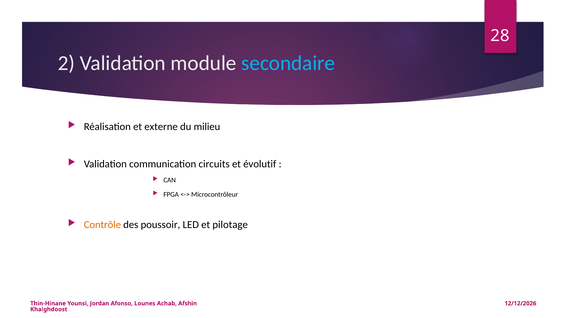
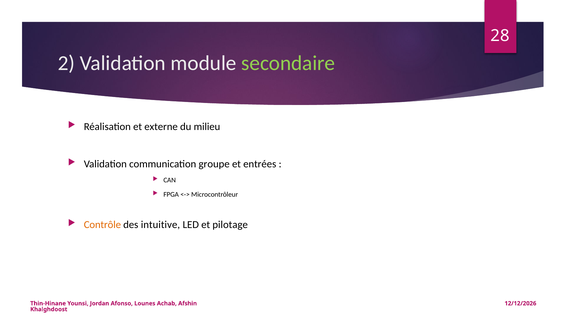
secondaire colour: light blue -> light green
circuits: circuits -> groupe
évolutif: évolutif -> entrées
poussoir: poussoir -> intuitive
